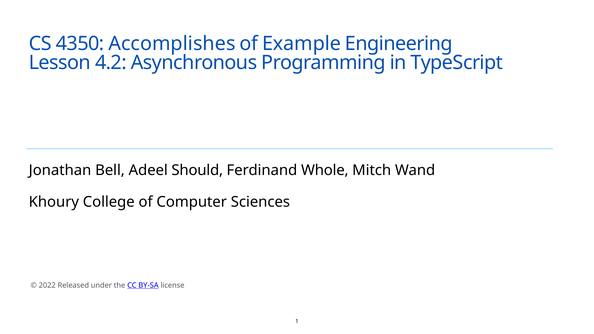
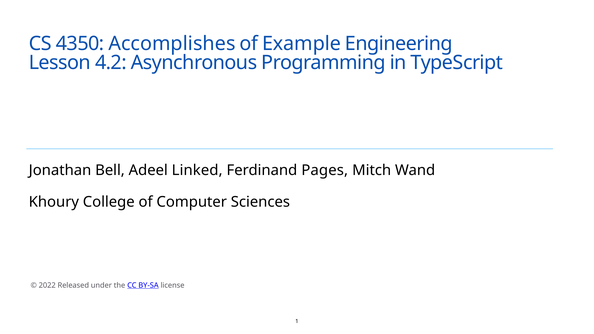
Should: Should -> Linked
Whole: Whole -> Pages
